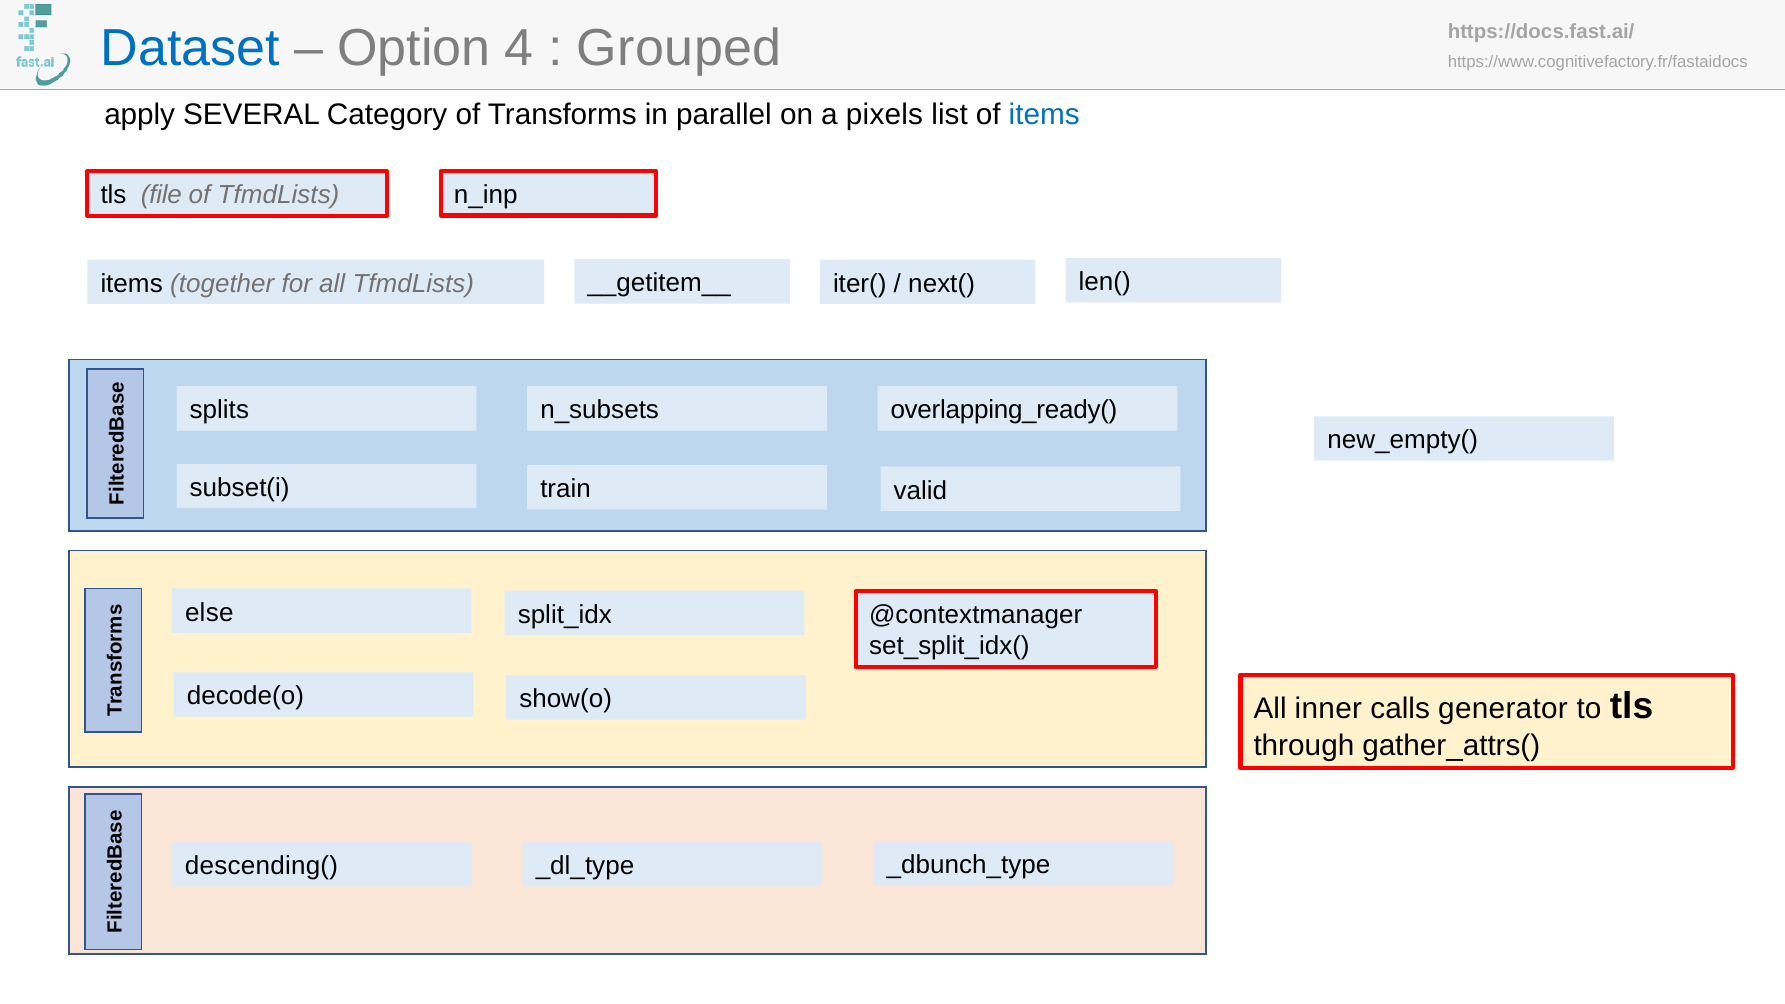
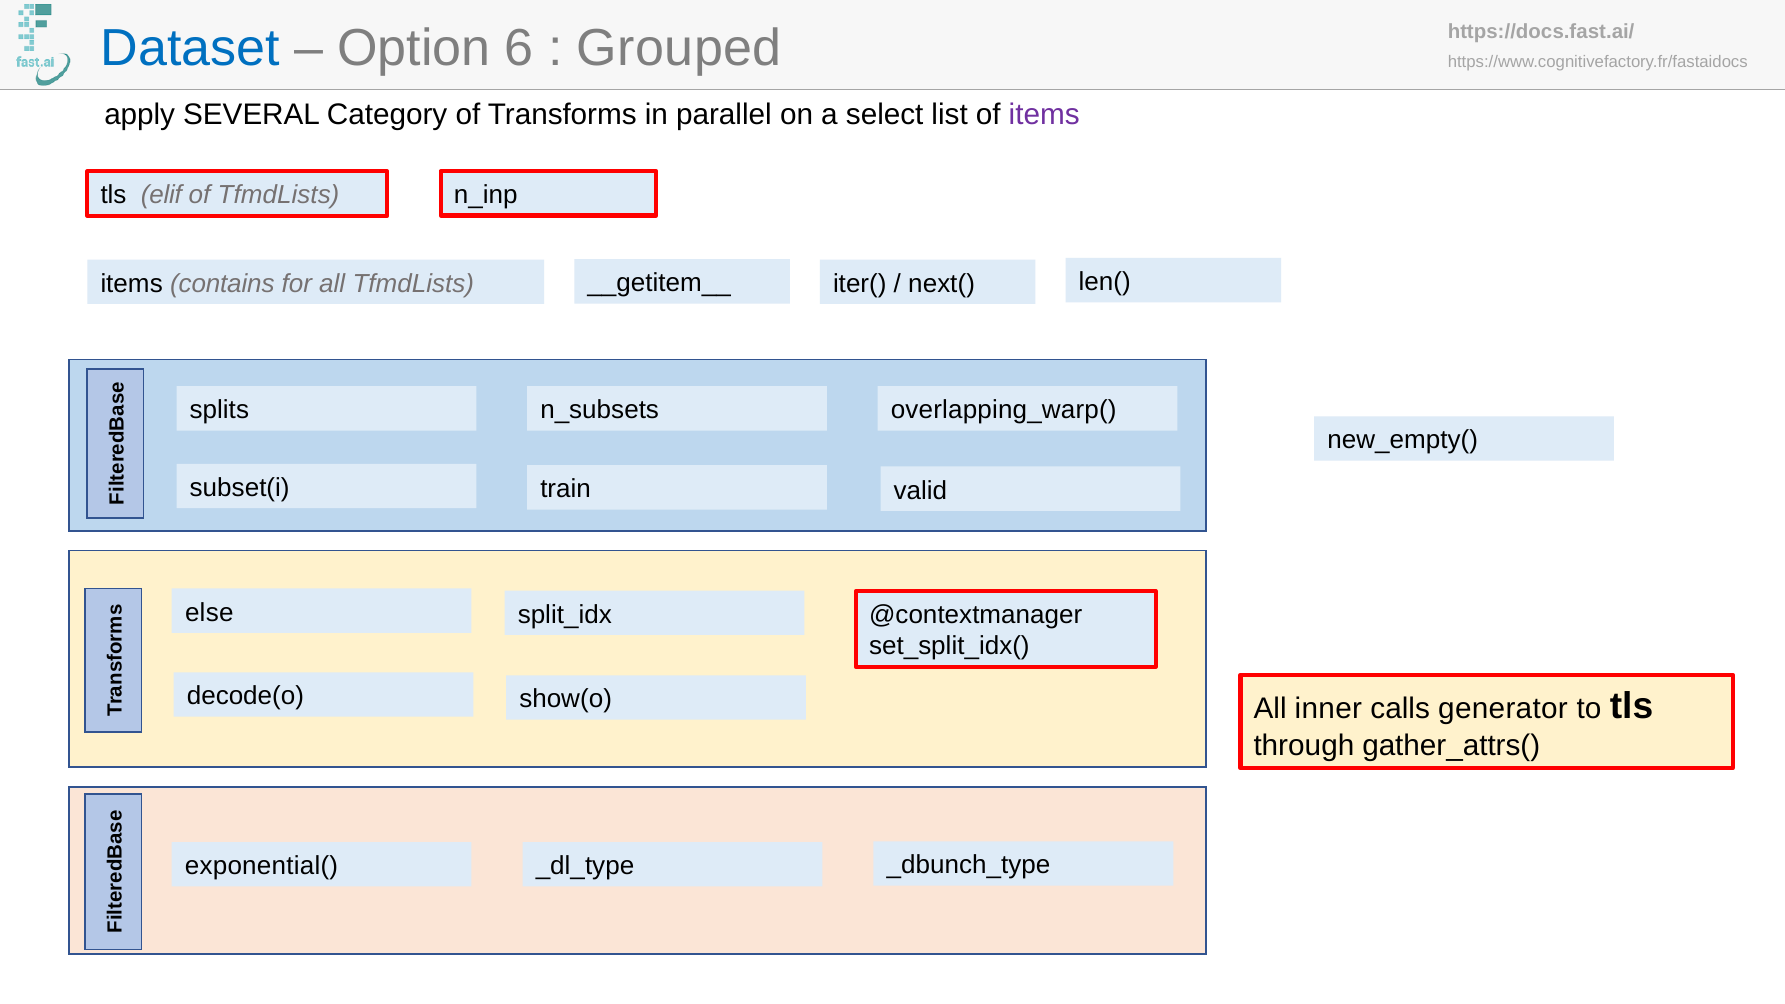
4: 4 -> 6
pixels: pixels -> select
items at (1044, 114) colour: blue -> purple
file: file -> elif
together: together -> contains
overlapping_ready(: overlapping_ready( -> overlapping_warp(
descending(: descending( -> exponential(
